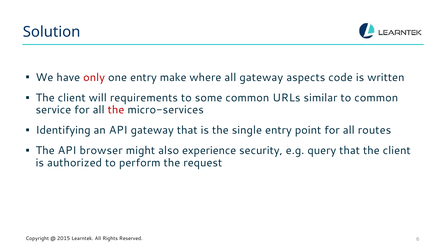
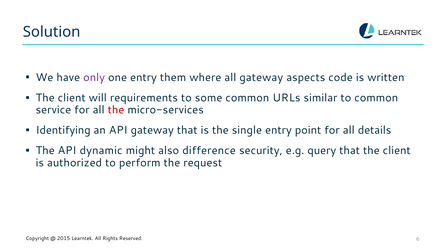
only colour: red -> purple
make: make -> them
routes: routes -> details
browser: browser -> dynamic
experience: experience -> difference
